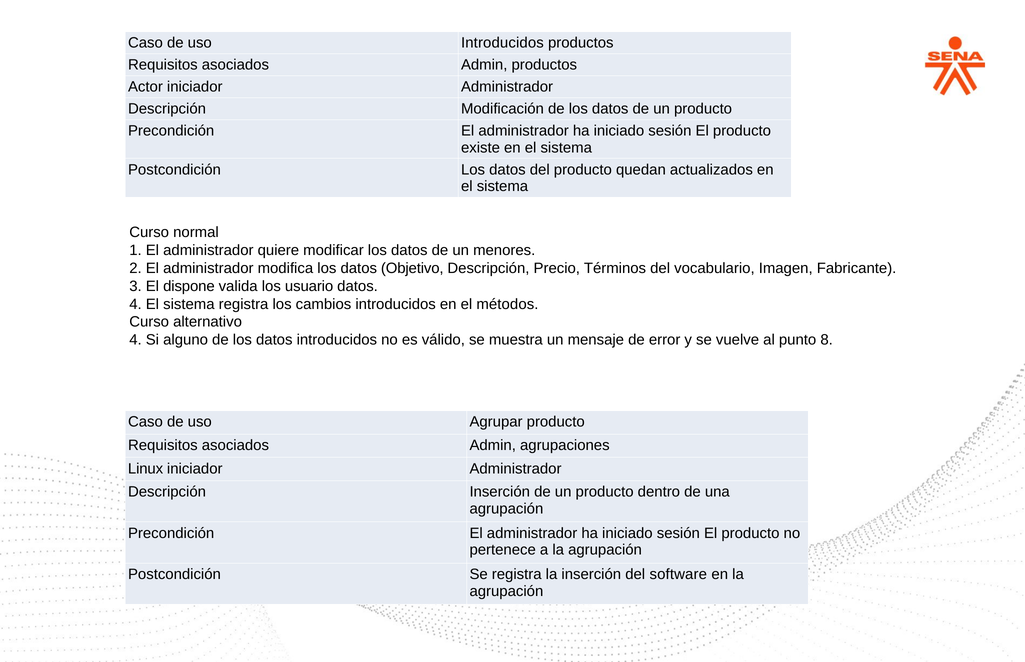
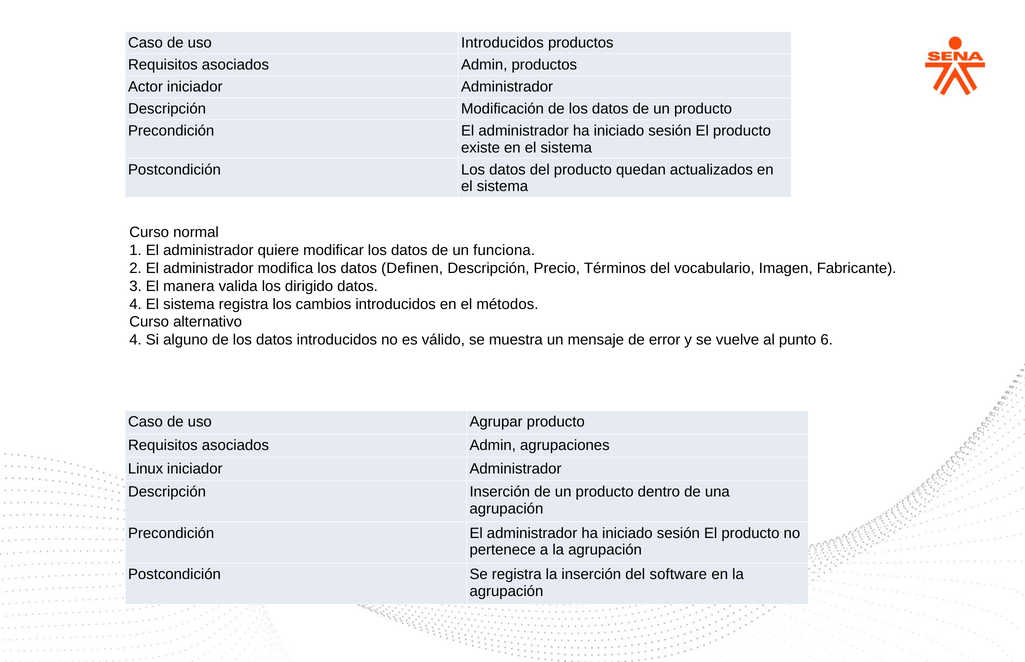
menores: menores -> funciona
Objetivo: Objetivo -> Definen
dispone: dispone -> manera
usuario: usuario -> dirigido
8: 8 -> 6
